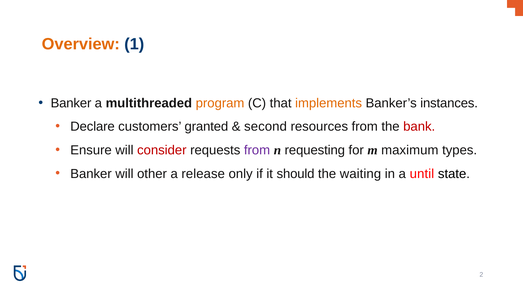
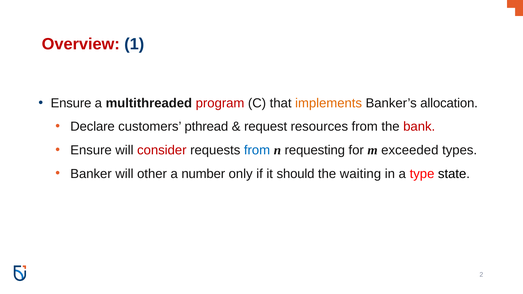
Overview colour: orange -> red
Banker at (71, 103): Banker -> Ensure
program colour: orange -> red
instances: instances -> allocation
granted: granted -> pthread
second: second -> request
from at (257, 150) colour: purple -> blue
maximum: maximum -> exceeded
release: release -> number
until: until -> type
